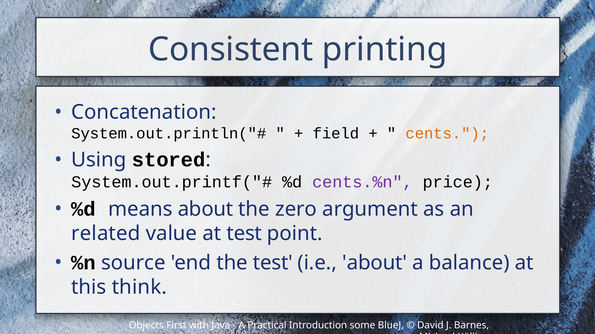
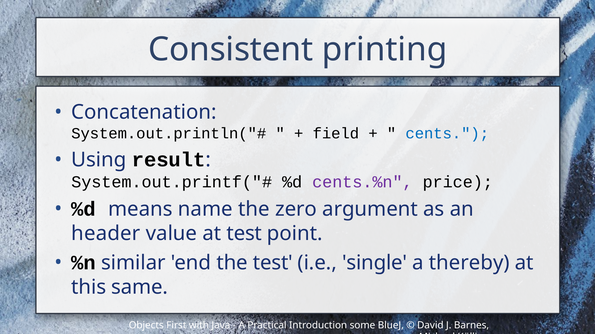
cents colour: orange -> blue
stored: stored -> result
means about: about -> name
related: related -> header
source: source -> similar
i.e about: about -> single
balance: balance -> thereby
think: think -> same
